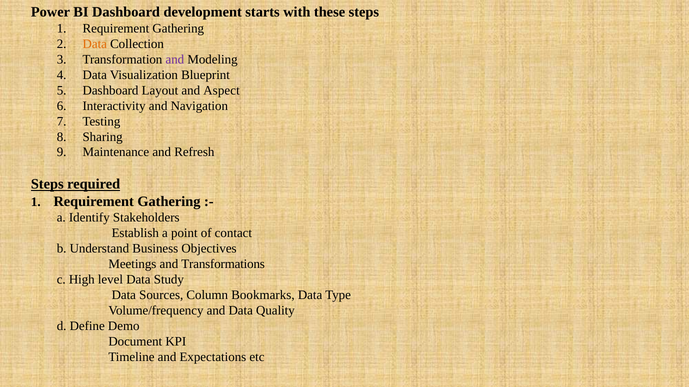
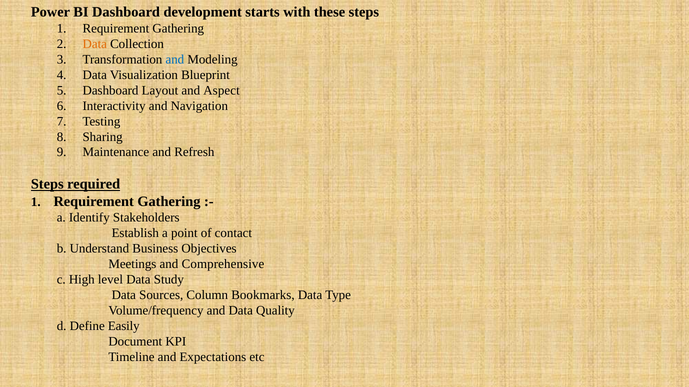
and at (175, 59) colour: purple -> blue
Transformations: Transformations -> Comprehensive
Demo: Demo -> Easily
